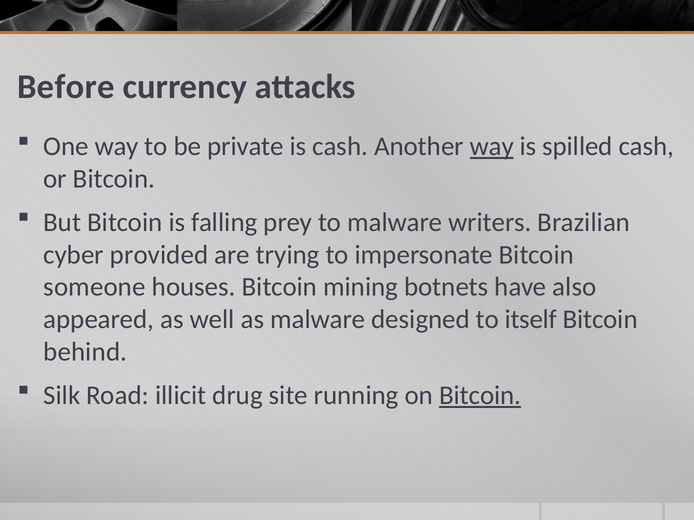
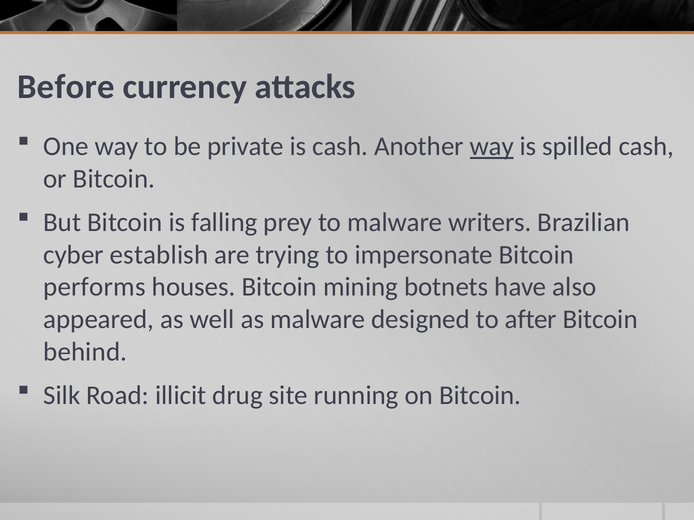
provided: provided -> establish
someone: someone -> performs
itself: itself -> after
Bitcoin at (480, 396) underline: present -> none
